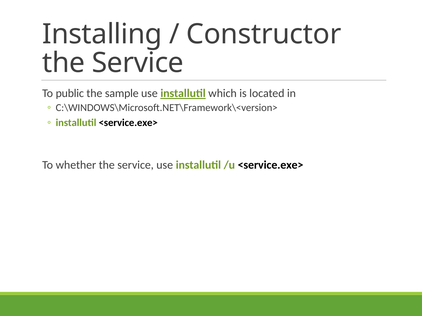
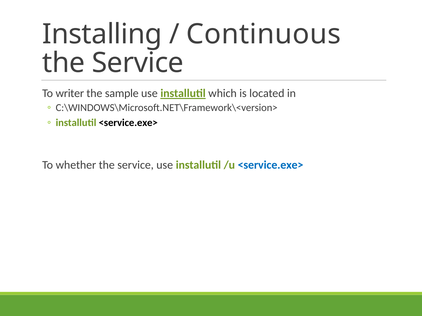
Constructor: Constructor -> Continuous
public: public -> writer
<service.exe> at (271, 165) colour: black -> blue
